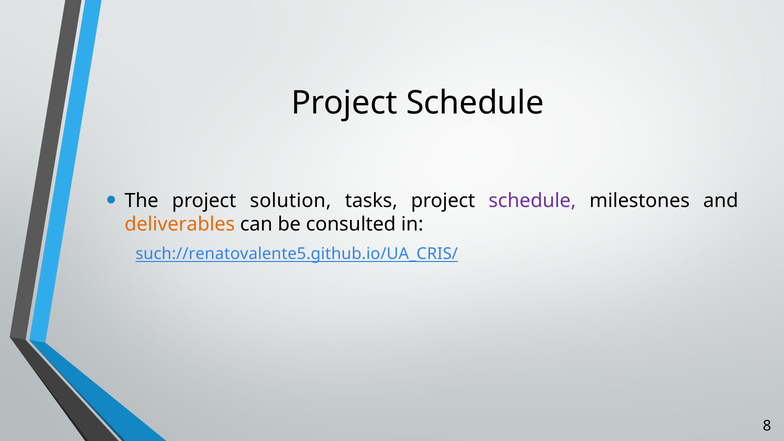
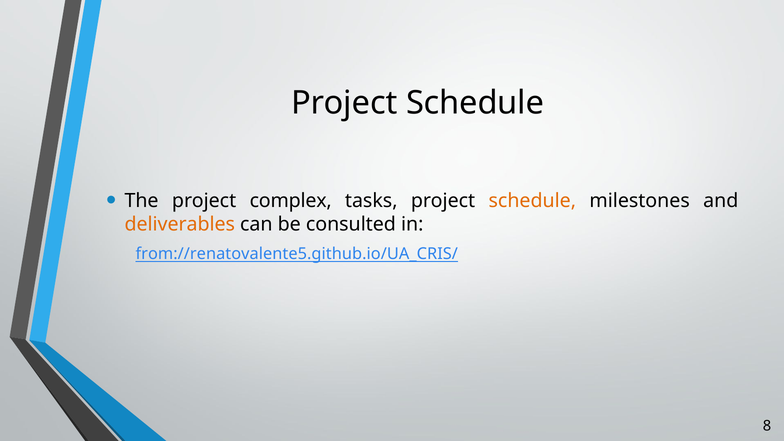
solution: solution -> complex
schedule at (532, 201) colour: purple -> orange
such://renatovalente5.github.io/UA_CRIS/: such://renatovalente5.github.io/UA_CRIS/ -> from://renatovalente5.github.io/UA_CRIS/
